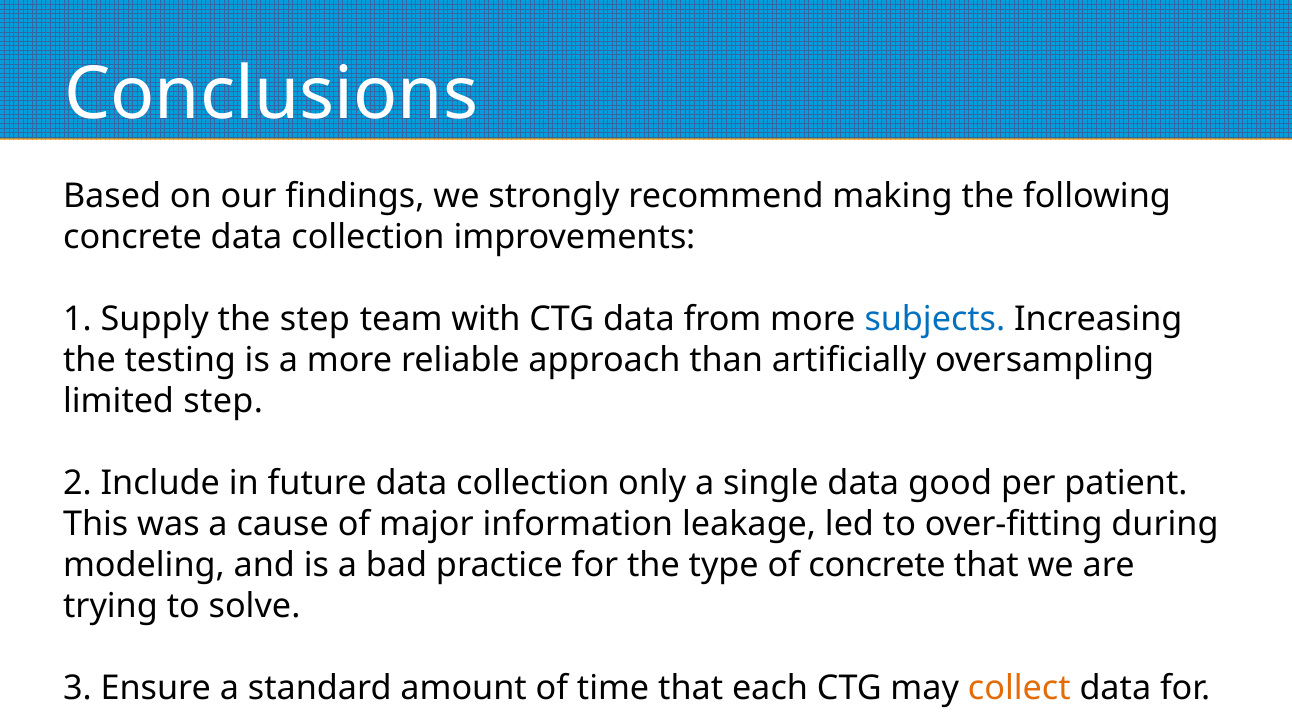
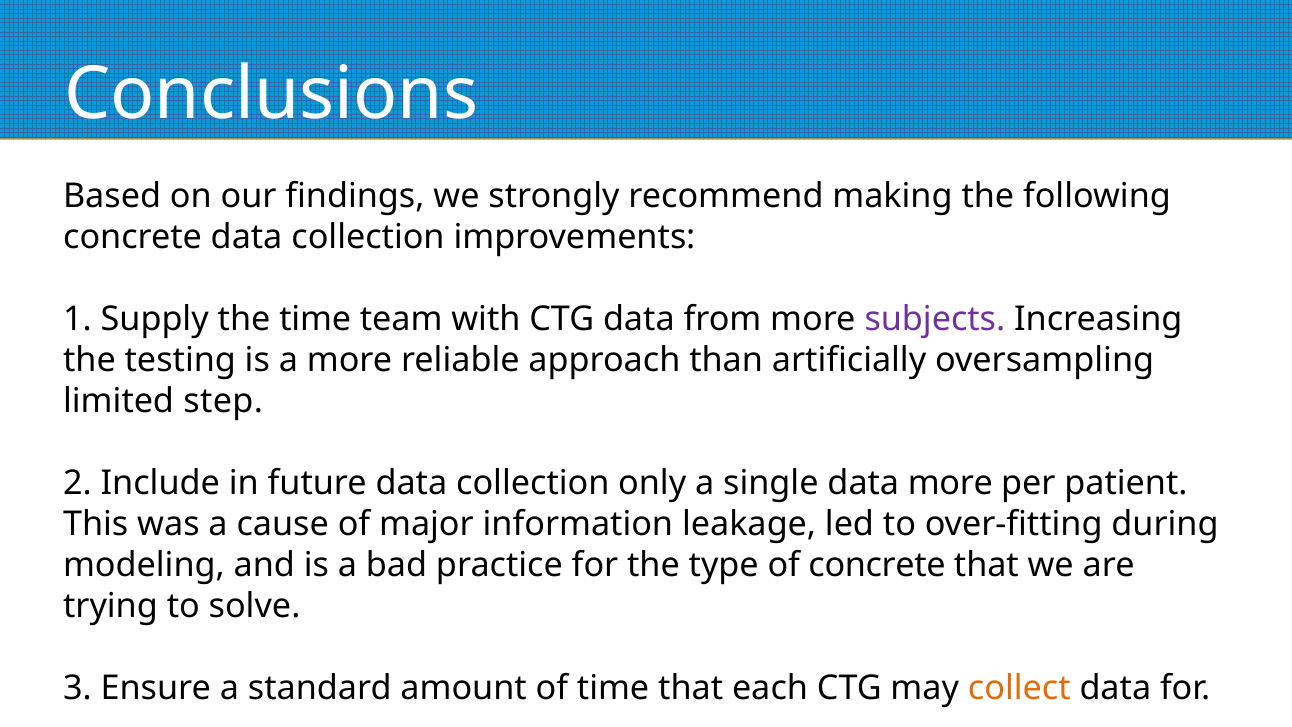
the step: step -> time
subjects colour: blue -> purple
data good: good -> more
